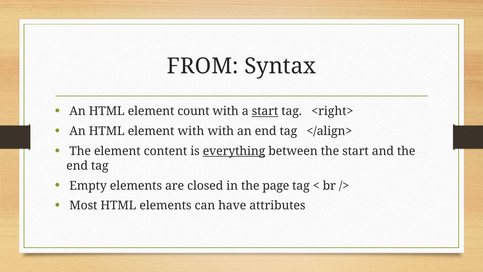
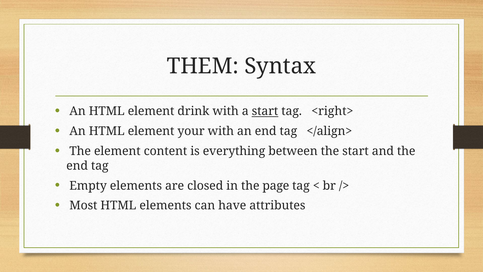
FROM: FROM -> THEM
count: count -> drink
element with: with -> your
everything underline: present -> none
